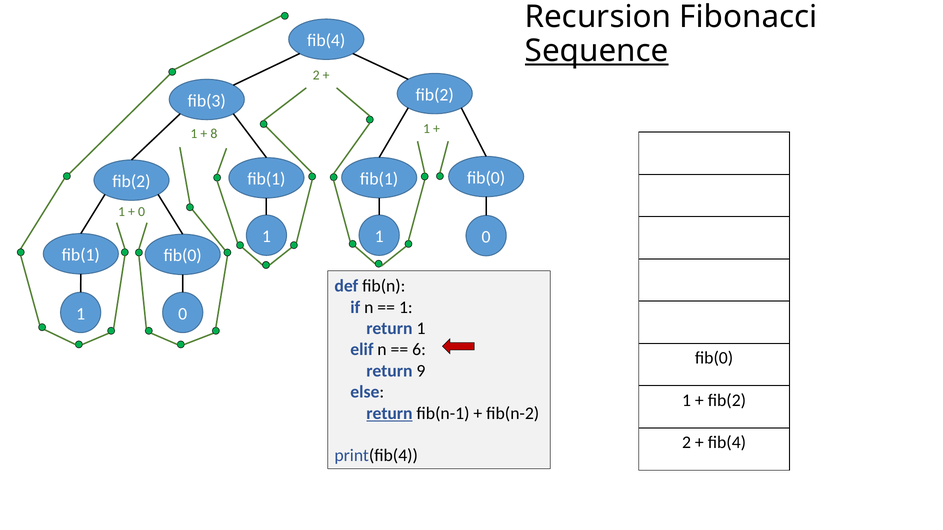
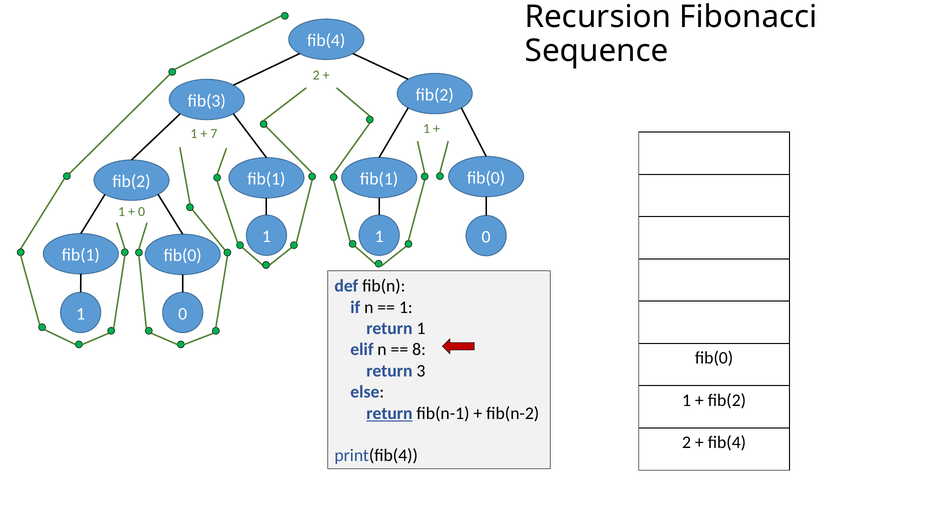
Sequence underline: present -> none
8: 8 -> 7
6: 6 -> 8
9: 9 -> 3
